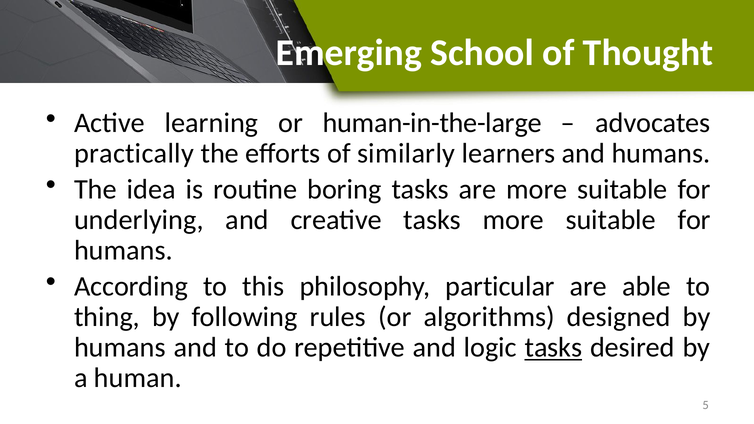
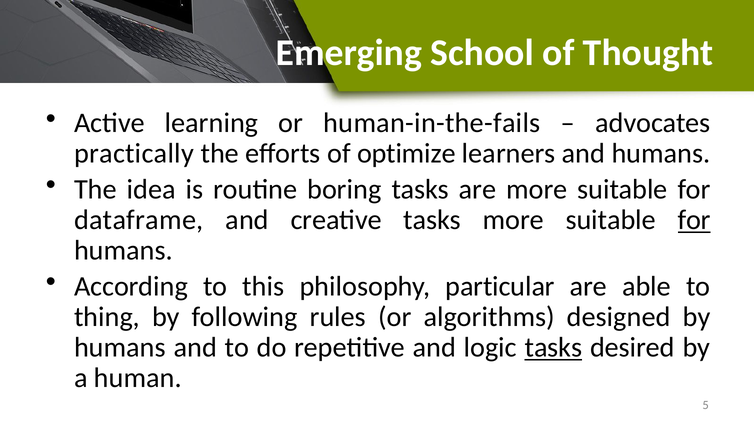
human-in-the-large: human-in-the-large -> human-in-the-fails
similarly: similarly -> optimize
underlying: underlying -> dataframe
for at (694, 220) underline: none -> present
